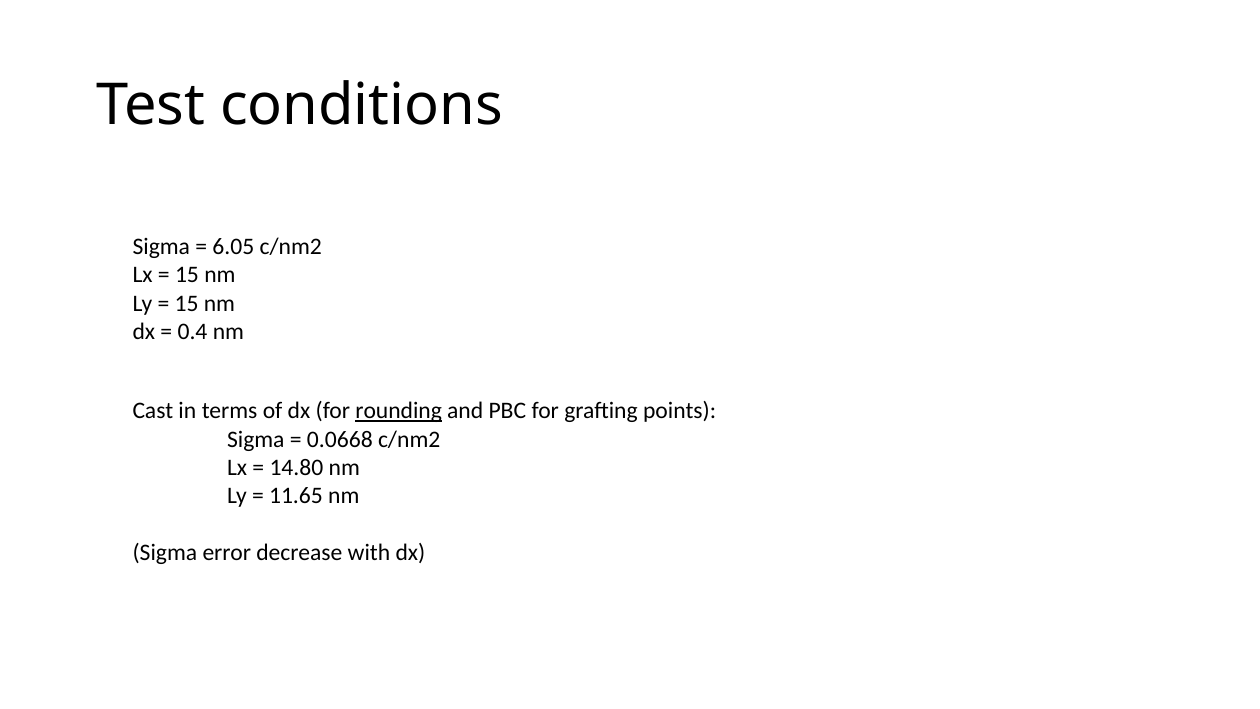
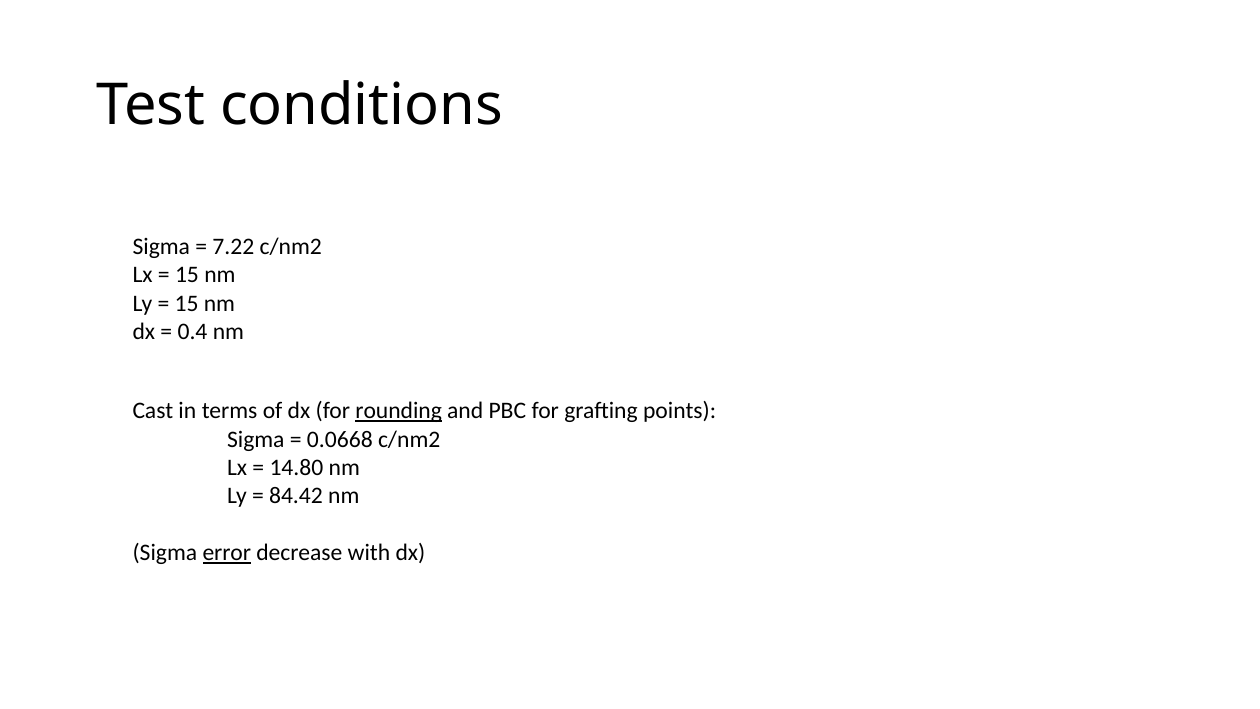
6.05: 6.05 -> 7.22
11.65: 11.65 -> 84.42
error underline: none -> present
